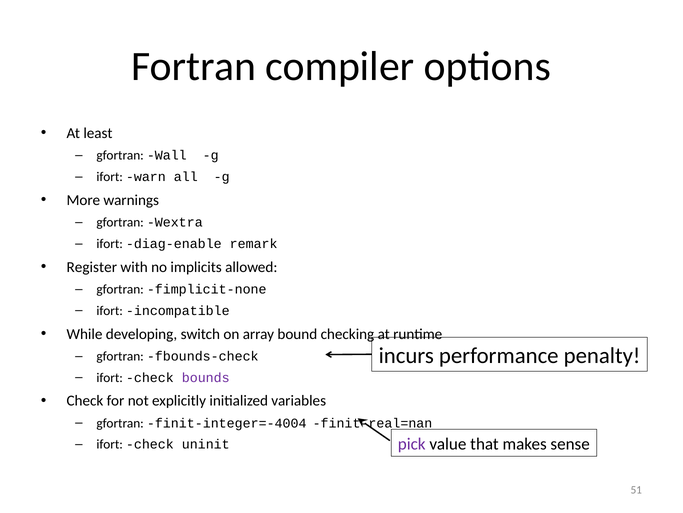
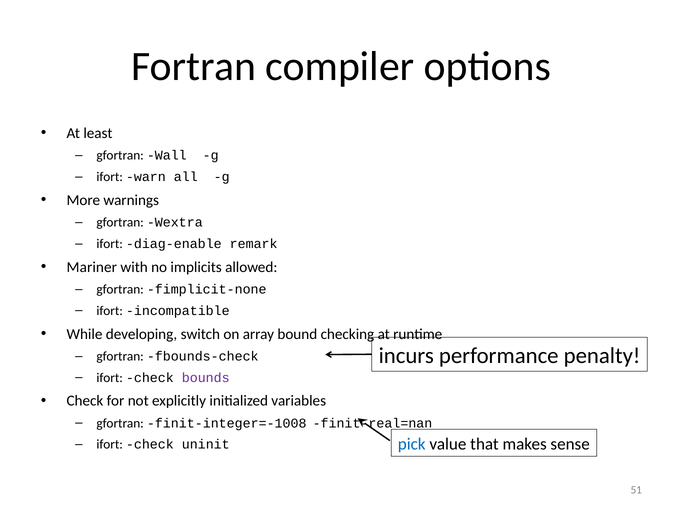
Register: Register -> Mariner
finit-integer=-4004: finit-integer=-4004 -> finit-integer=-1008
pick colour: purple -> blue
